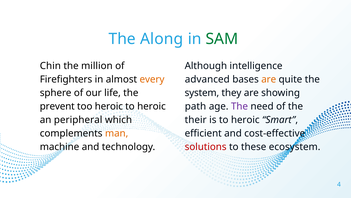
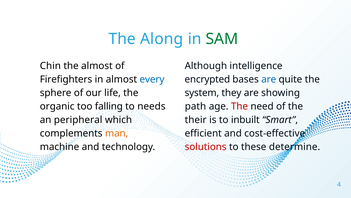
the million: million -> almost
every colour: orange -> blue
advanced: advanced -> encrypted
are at (269, 79) colour: orange -> blue
prevent: prevent -> organic
too heroic: heroic -> falling
heroic at (151, 106): heroic -> needs
The at (239, 106) colour: purple -> red
is to heroic: heroic -> inbuilt
ecosystem: ecosystem -> determine
